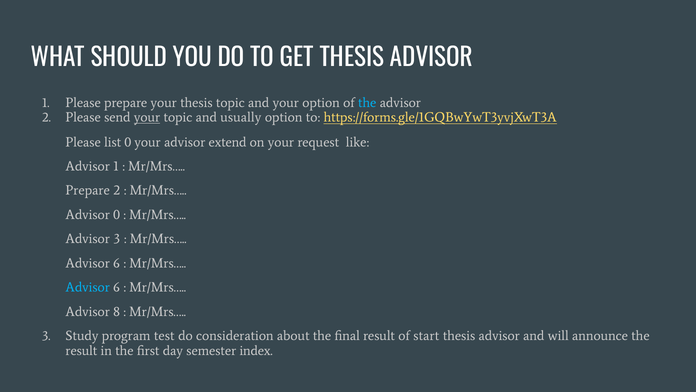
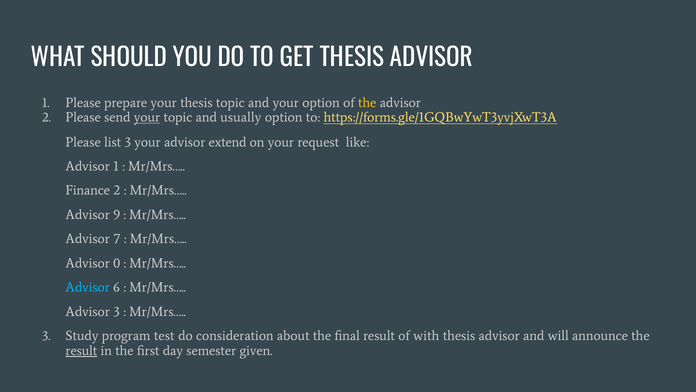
the at (367, 102) colour: light blue -> yellow
list 0: 0 -> 3
Prepare at (88, 190): Prepare -> Finance
Advisor 0: 0 -> 9
Advisor 3: 3 -> 7
6 at (117, 263): 6 -> 0
Advisor 8: 8 -> 3
start: start -> with
result at (81, 350) underline: none -> present
index: index -> given
